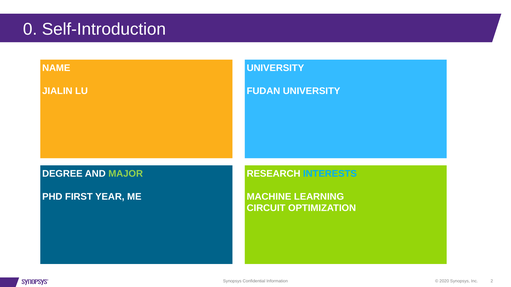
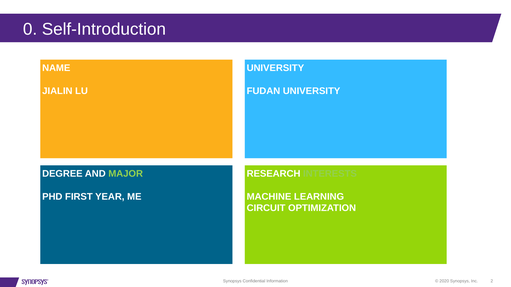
INTERESTS colour: light blue -> light green
